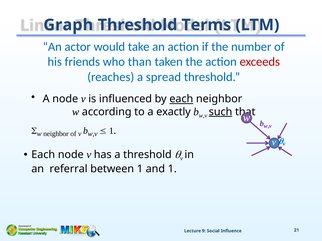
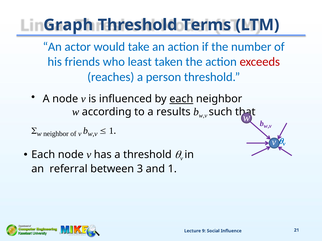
than: than -> least
spread: spread -> person
exactly: exactly -> results
such underline: present -> none
between 1: 1 -> 3
